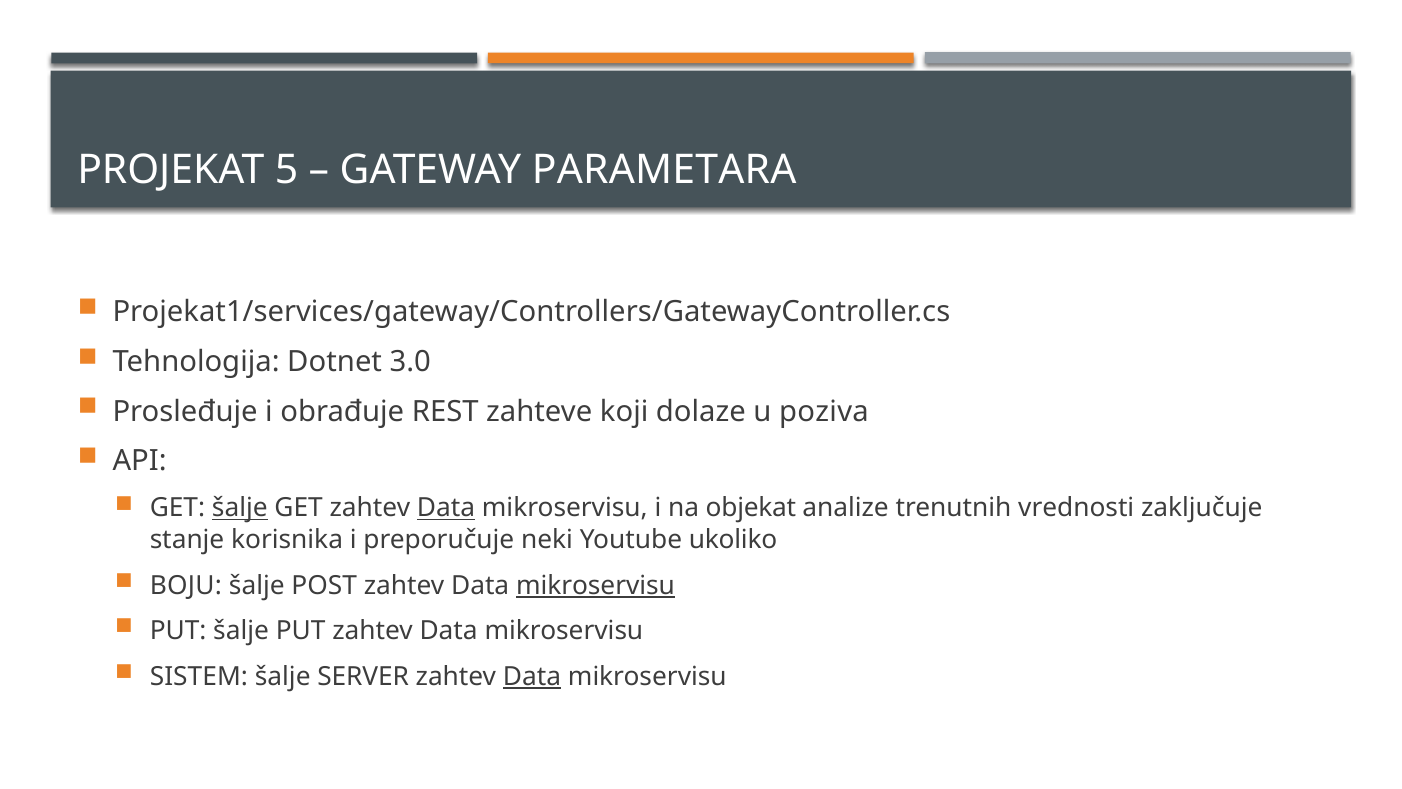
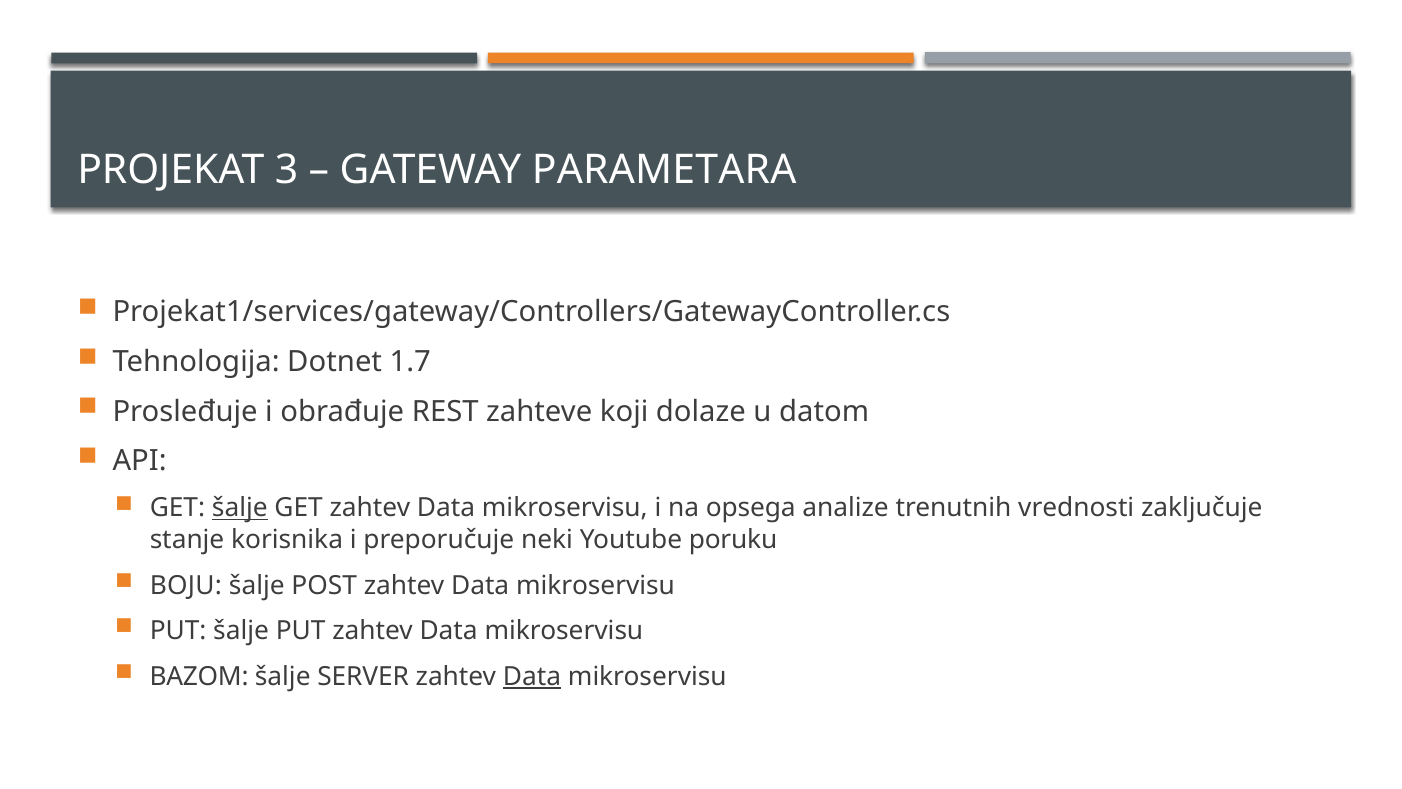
5: 5 -> 3
3.0: 3.0 -> 1.7
poziva: poziva -> datom
Data at (446, 508) underline: present -> none
objekat: objekat -> opsega
ukoliko: ukoliko -> poruku
mikroservisu at (595, 585) underline: present -> none
SISTEM: SISTEM -> BAZOM
